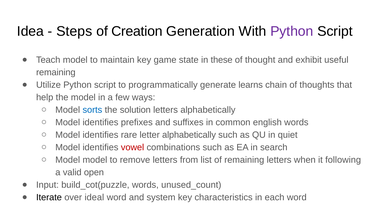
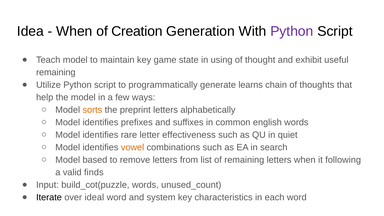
Steps at (74, 31): Steps -> When
these: these -> using
sorts colour: blue -> orange
solution: solution -> preprint
letter alphabetically: alphabetically -> effectiveness
vowel colour: red -> orange
Model model: model -> based
open: open -> finds
